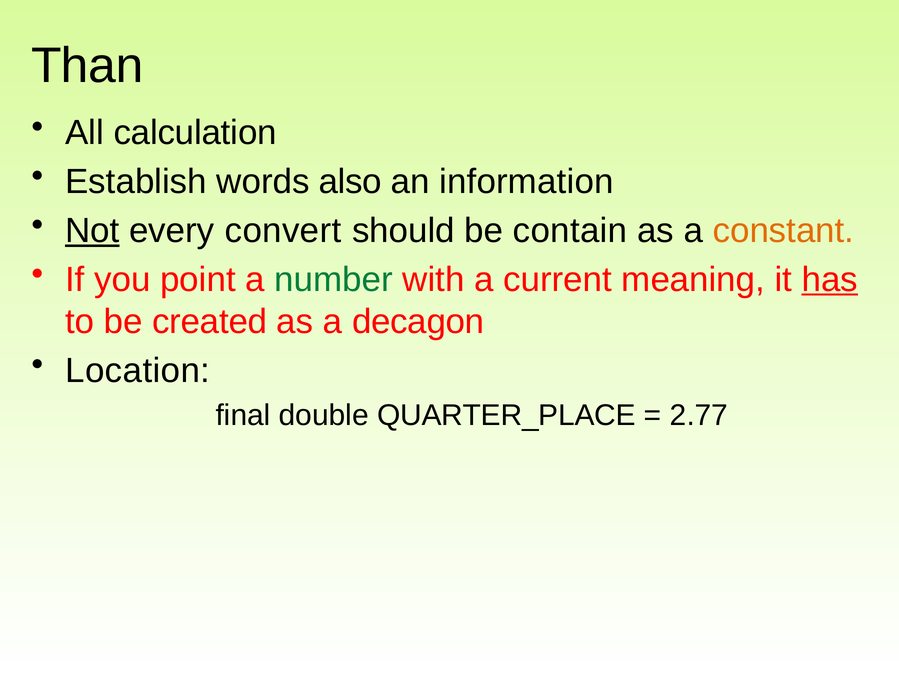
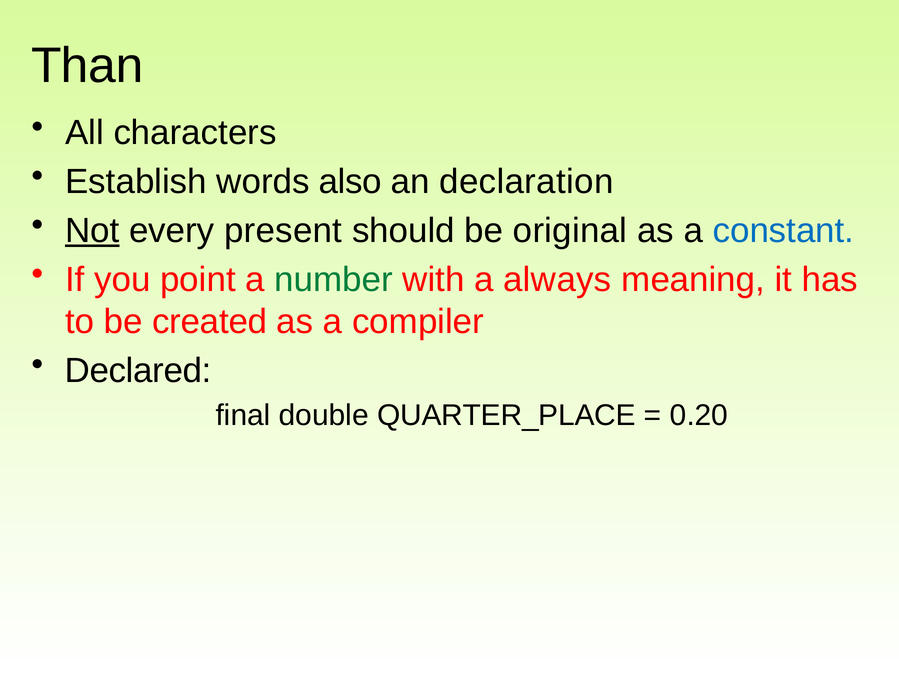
calculation: calculation -> characters
information: information -> declaration
convert: convert -> present
contain: contain -> original
constant colour: orange -> blue
current: current -> always
has underline: present -> none
decagon: decagon -> compiler
Location: Location -> Declared
2.77: 2.77 -> 0.20
